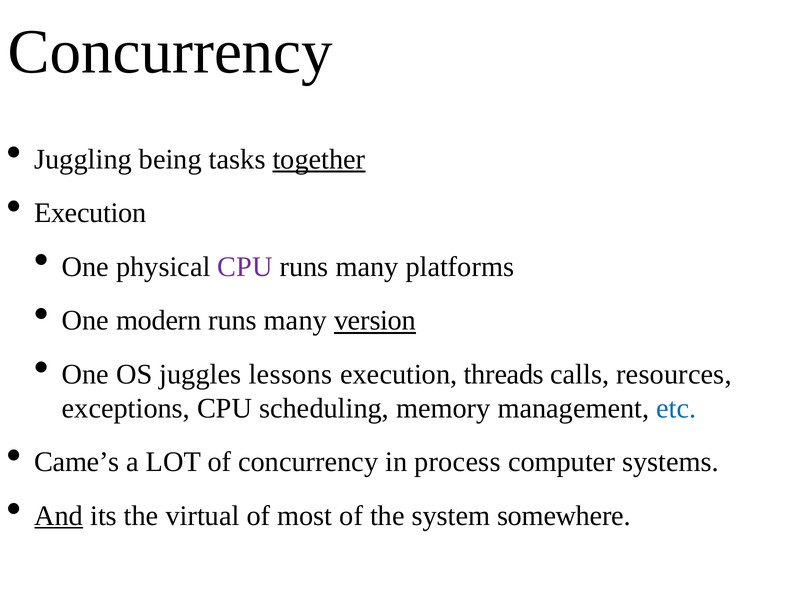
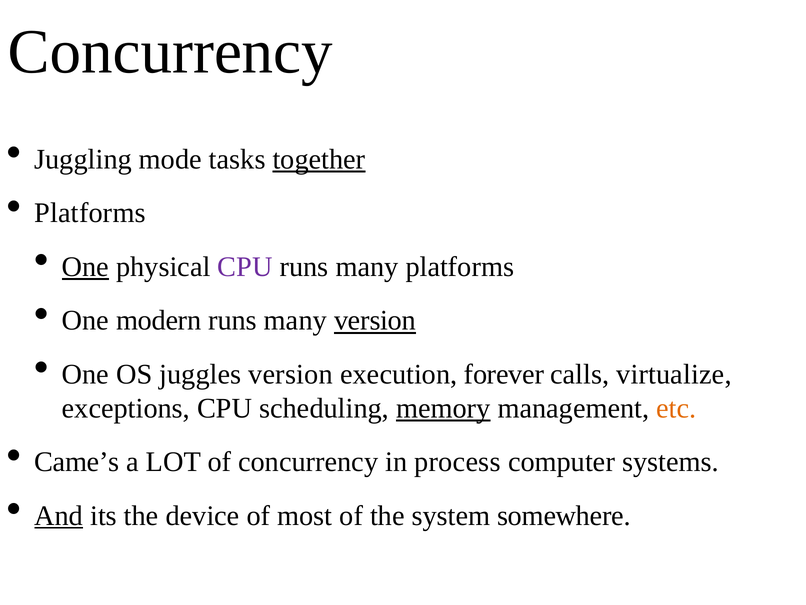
being: being -> mode
Execution at (90, 213): Execution -> Platforms
One at (85, 267) underline: none -> present
juggles lessons: lessons -> version
threads: threads -> forever
resources: resources -> virtualize
memory underline: none -> present
etc colour: blue -> orange
virtual: virtual -> device
